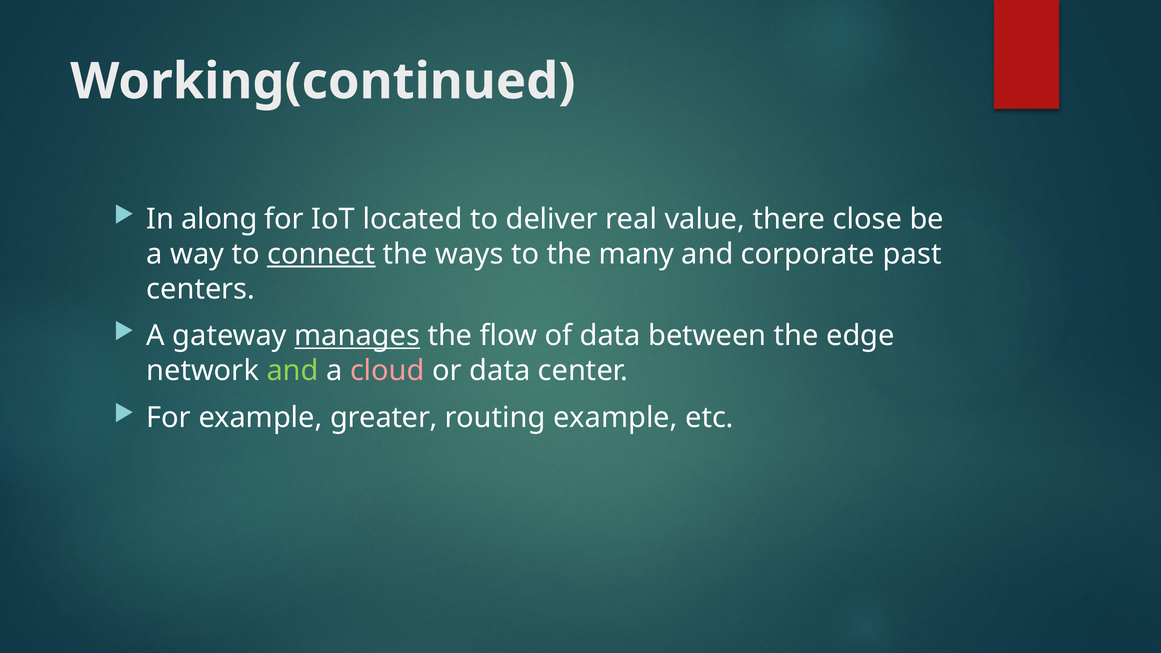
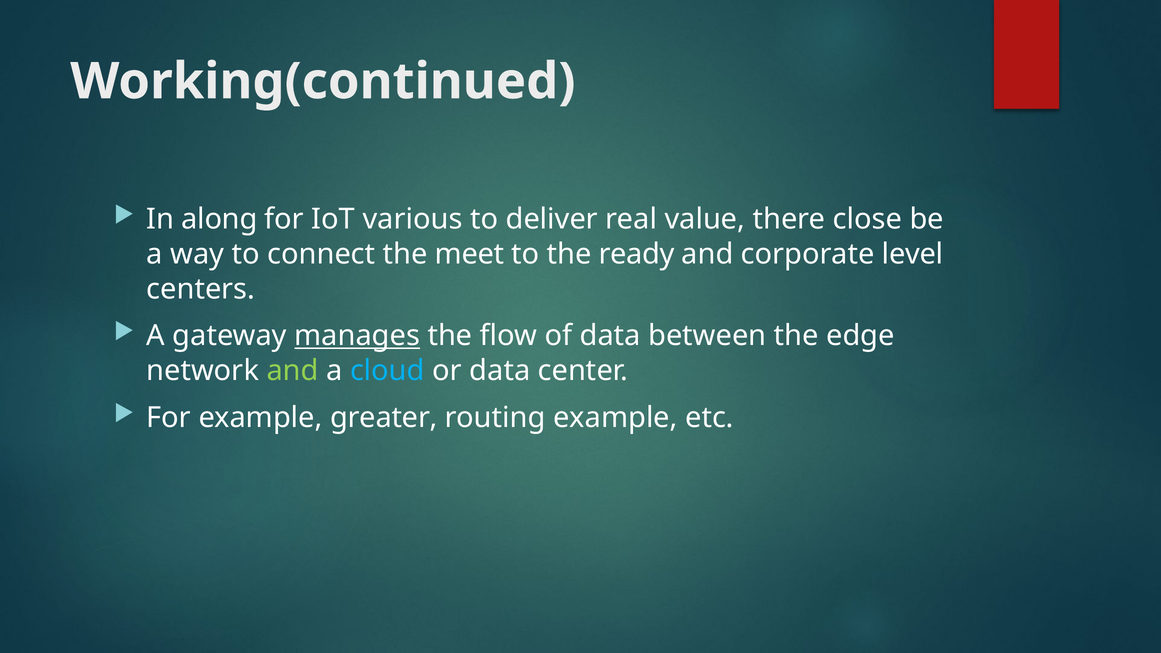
located: located -> various
connect underline: present -> none
ways: ways -> meet
many: many -> ready
past: past -> level
cloud colour: pink -> light blue
